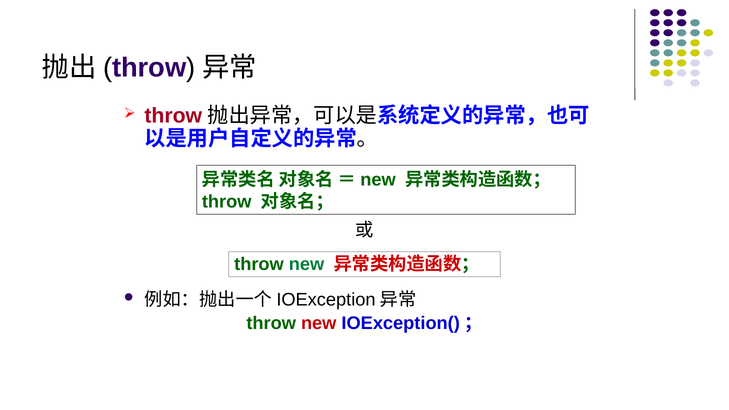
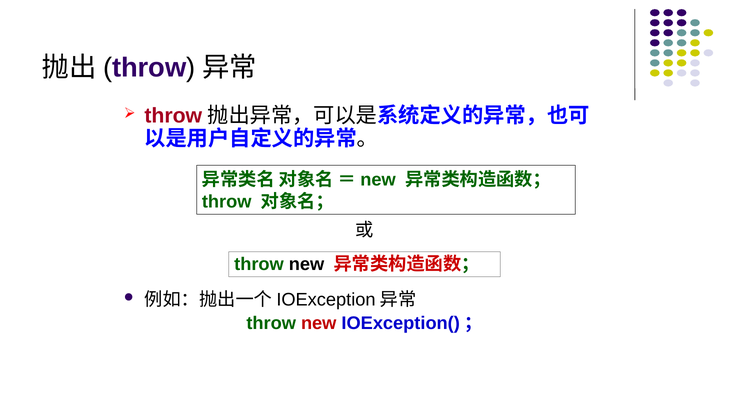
new at (307, 264) colour: green -> black
